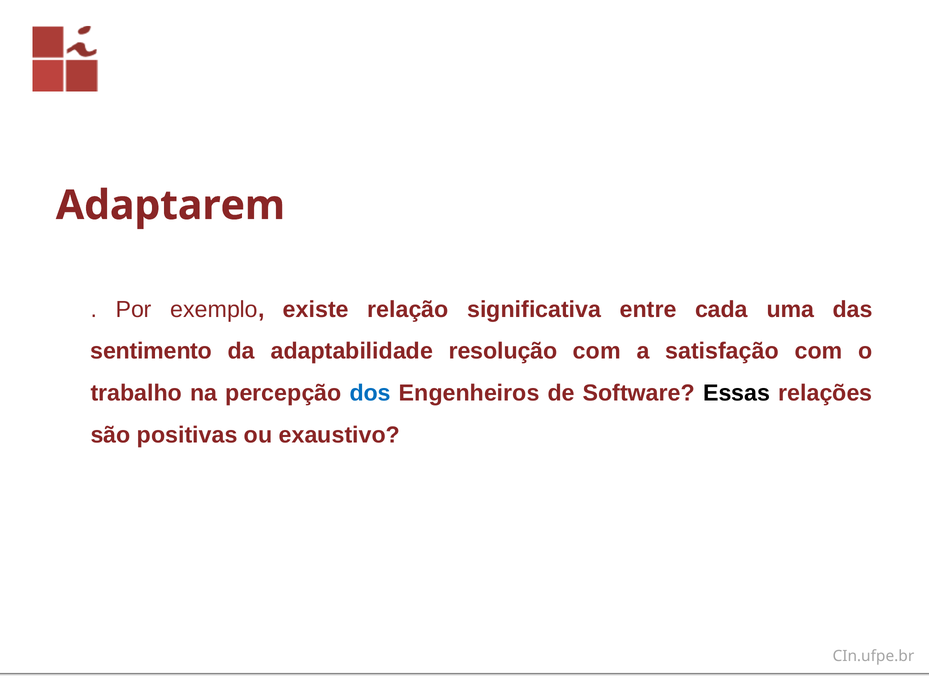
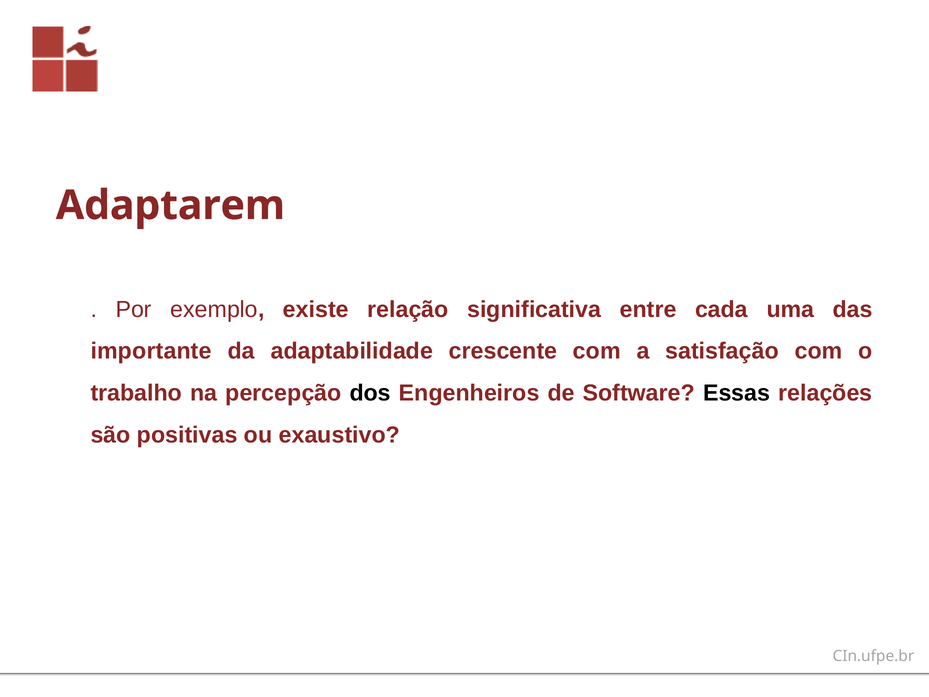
sentimento: sentimento -> importante
resolução: resolução -> crescente
dos colour: blue -> black
